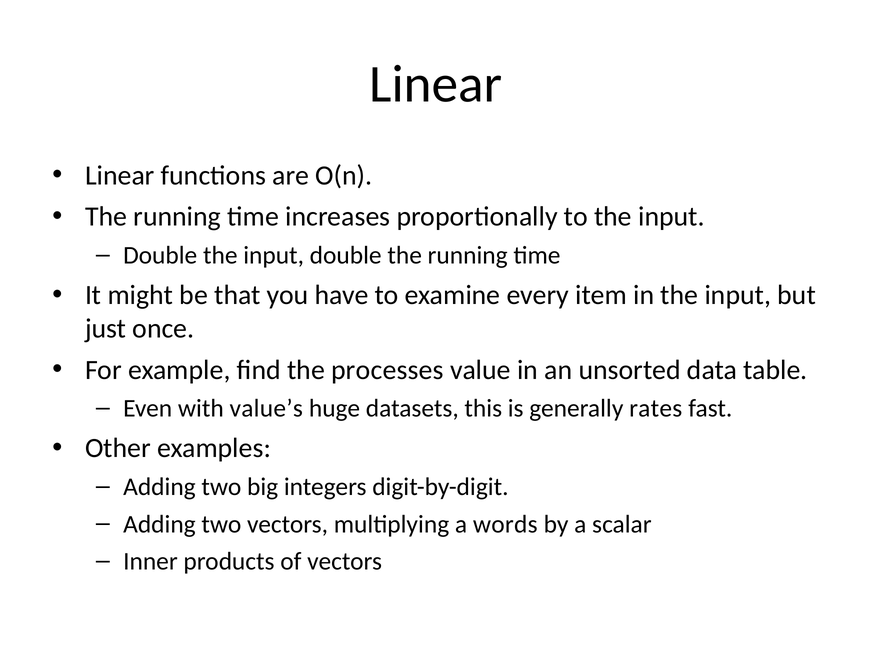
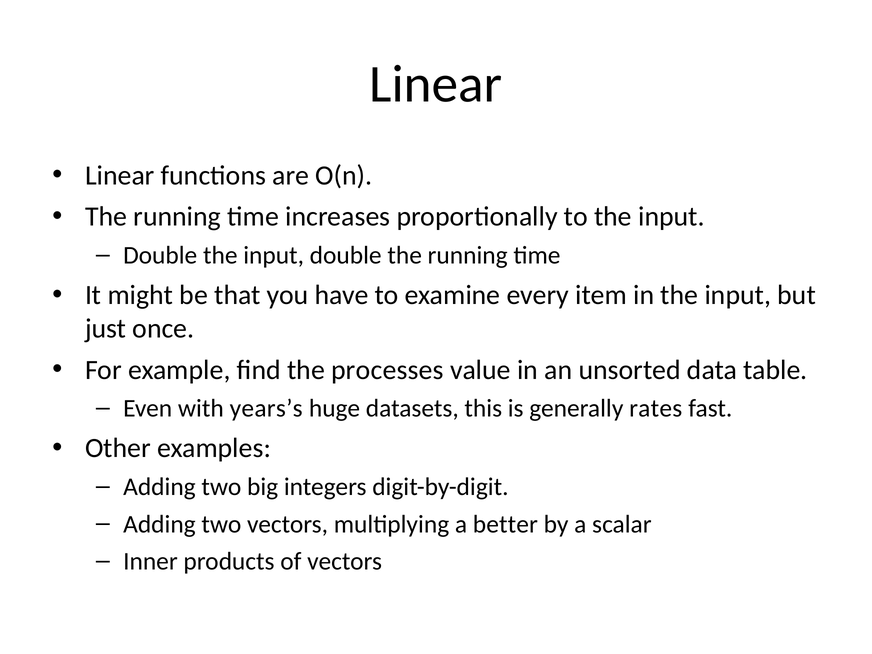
value’s: value’s -> years’s
words: words -> better
